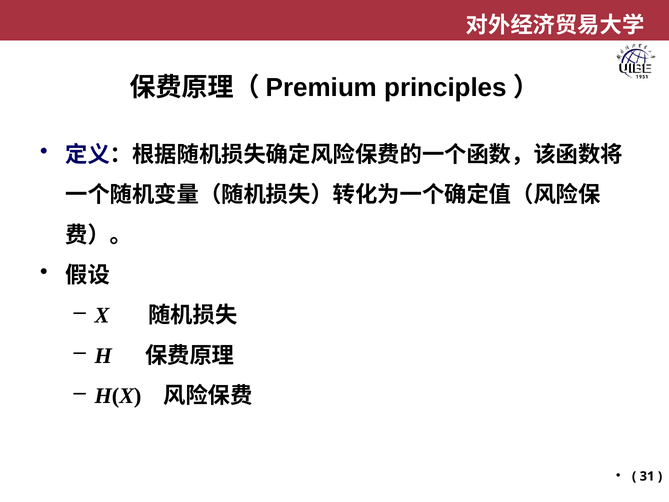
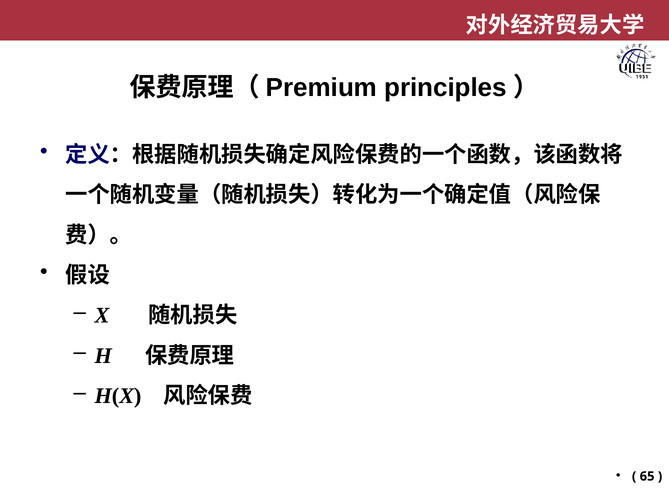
31: 31 -> 65
